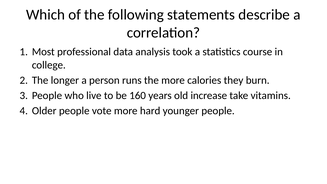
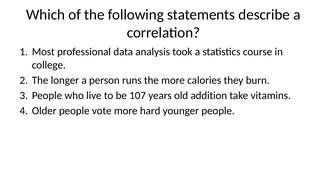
160: 160 -> 107
increase: increase -> addition
